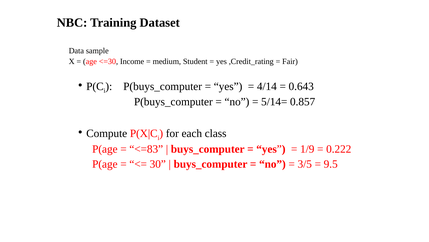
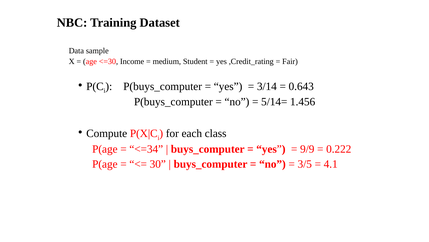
4/14: 4/14 -> 3/14
0.857: 0.857 -> 1.456
<=83: <=83 -> <=34
1/9: 1/9 -> 9/9
9.5: 9.5 -> 4.1
